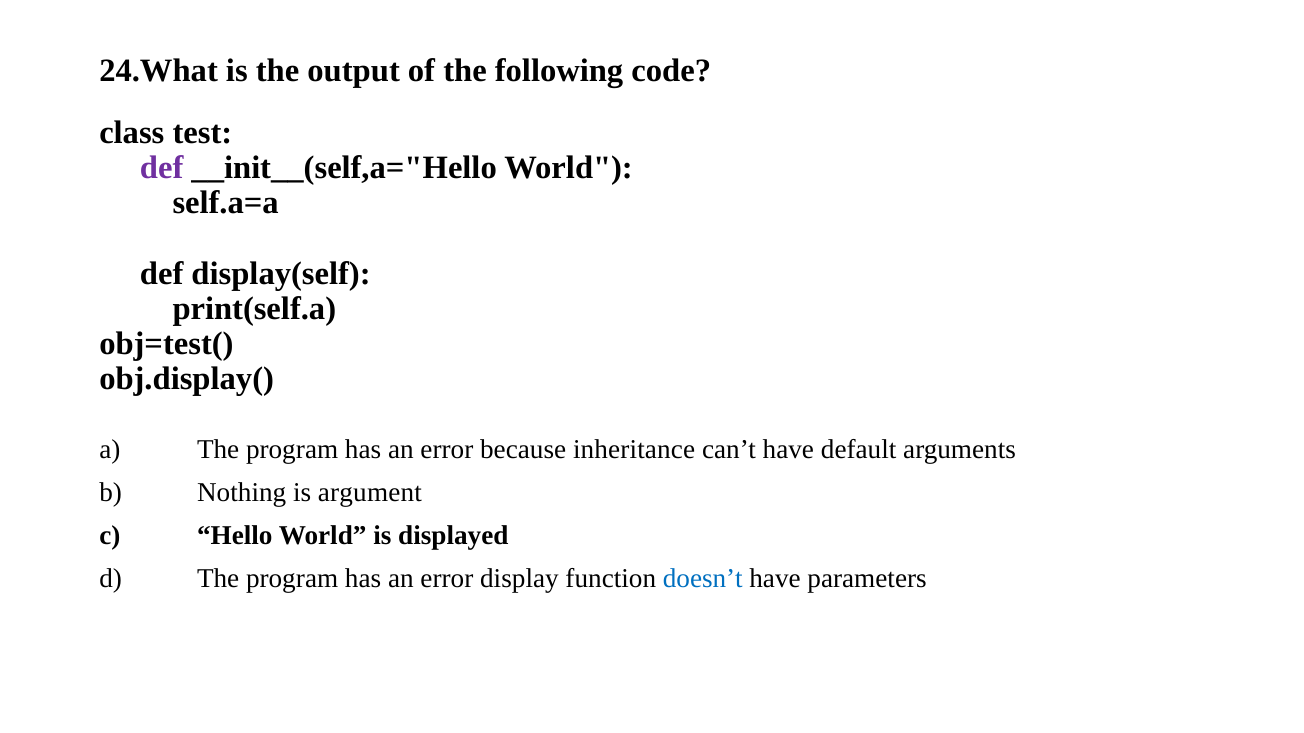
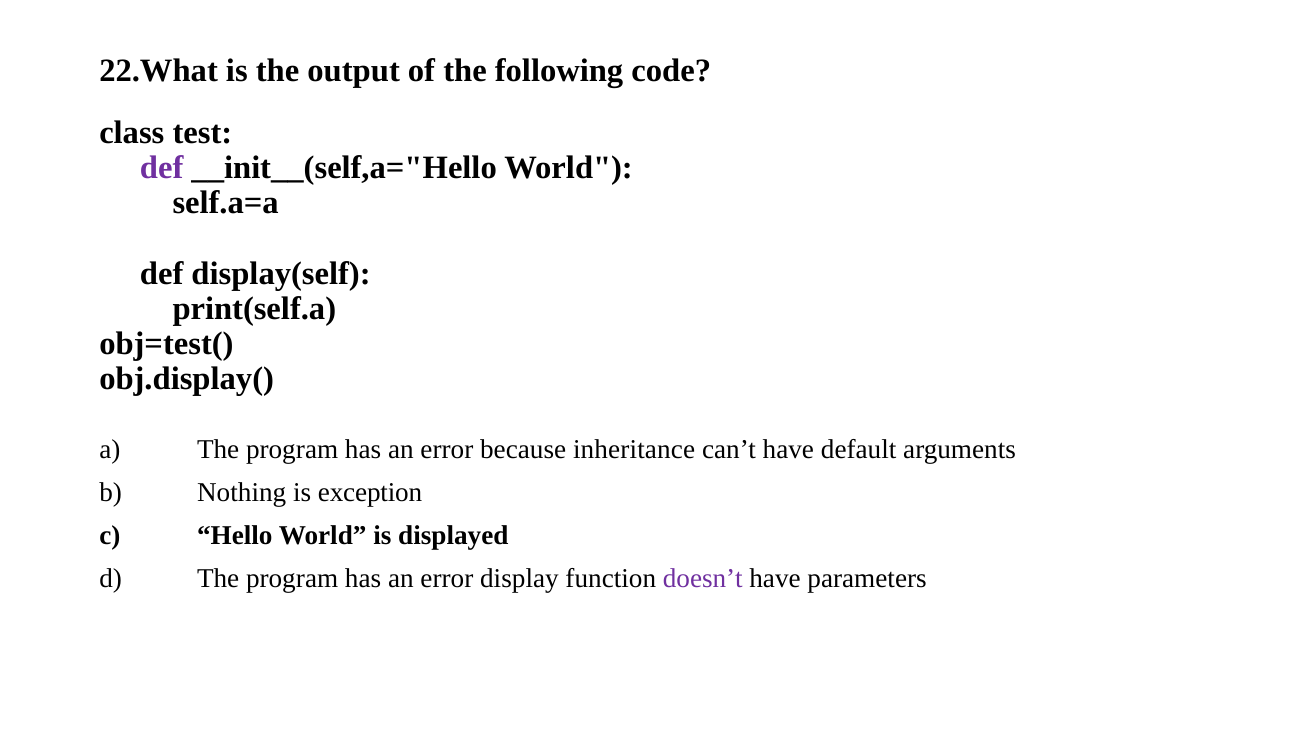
24.What: 24.What -> 22.What
argument: argument -> exception
doesn’t colour: blue -> purple
